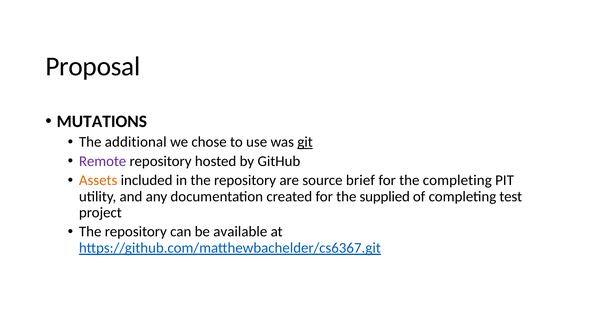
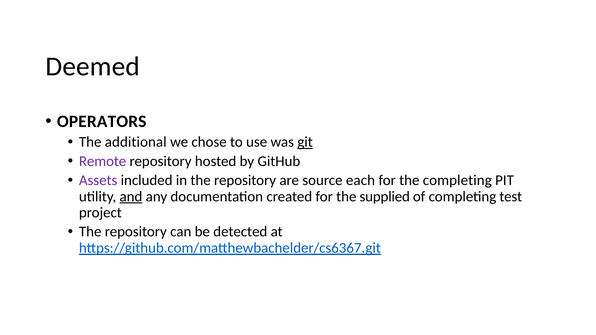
Proposal: Proposal -> Deemed
MUTATIONS: MUTATIONS -> OPERATORS
Assets colour: orange -> purple
brief: brief -> each
and underline: none -> present
available: available -> detected
